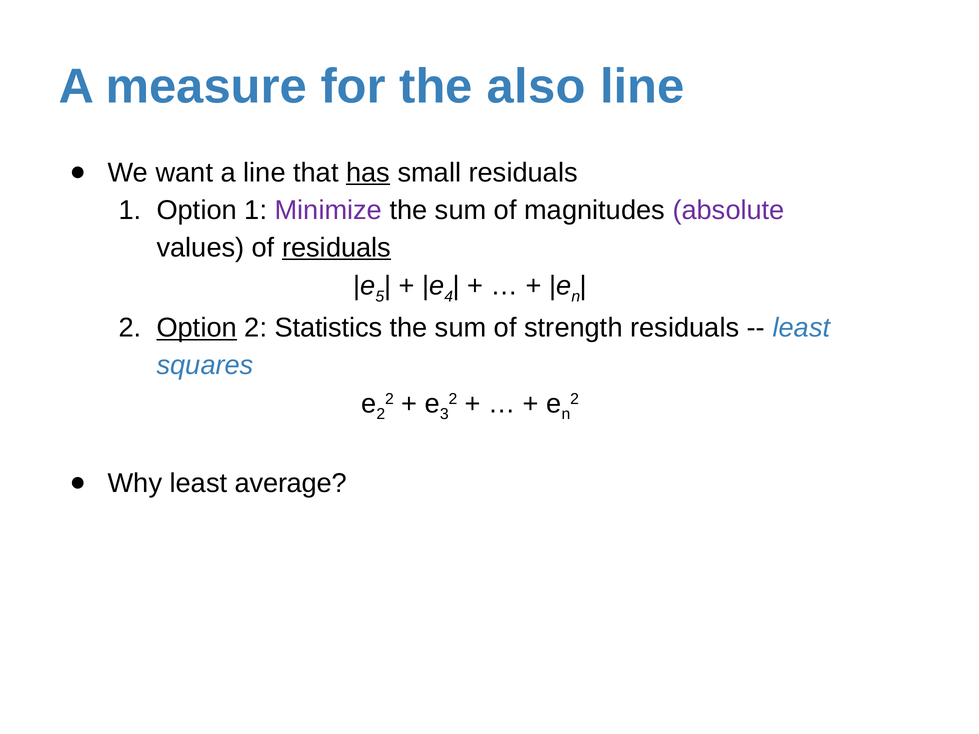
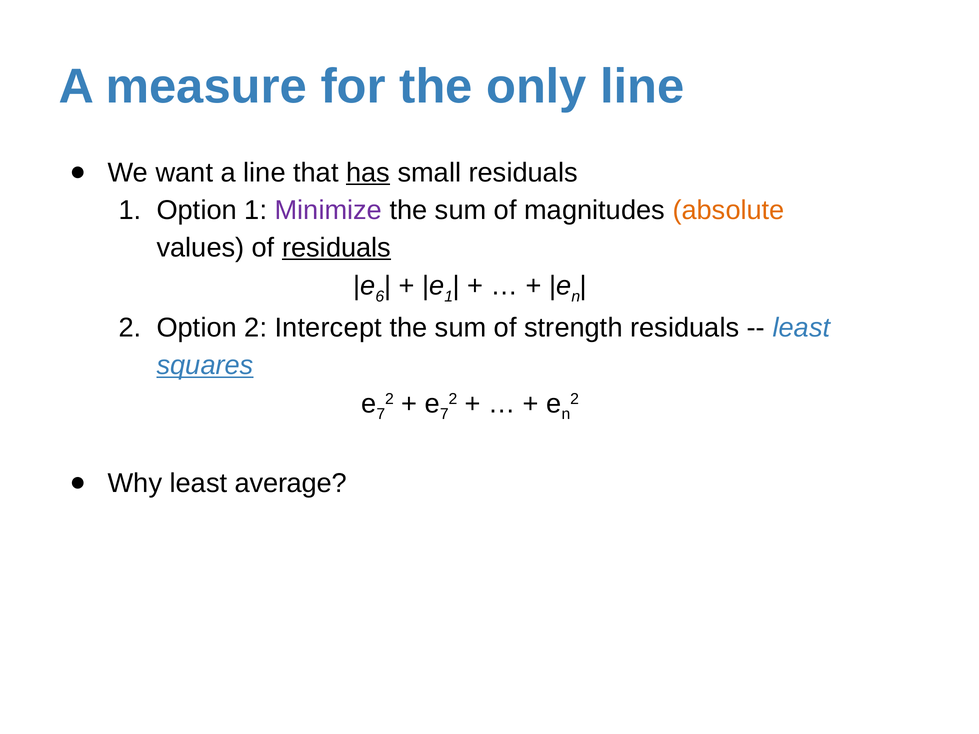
also: also -> only
absolute colour: purple -> orange
5: 5 -> 6
4 at (449, 297): 4 -> 1
Option at (197, 328) underline: present -> none
Statistics: Statistics -> Intercept
squares underline: none -> present
2 at (381, 414): 2 -> 7
3 at (444, 414): 3 -> 7
